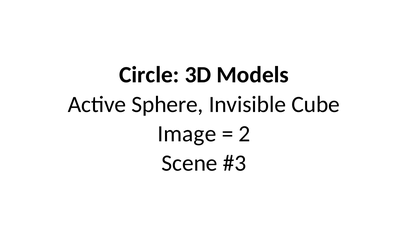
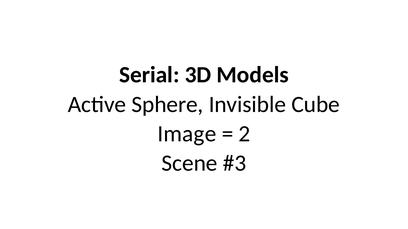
Circle: Circle -> Serial
